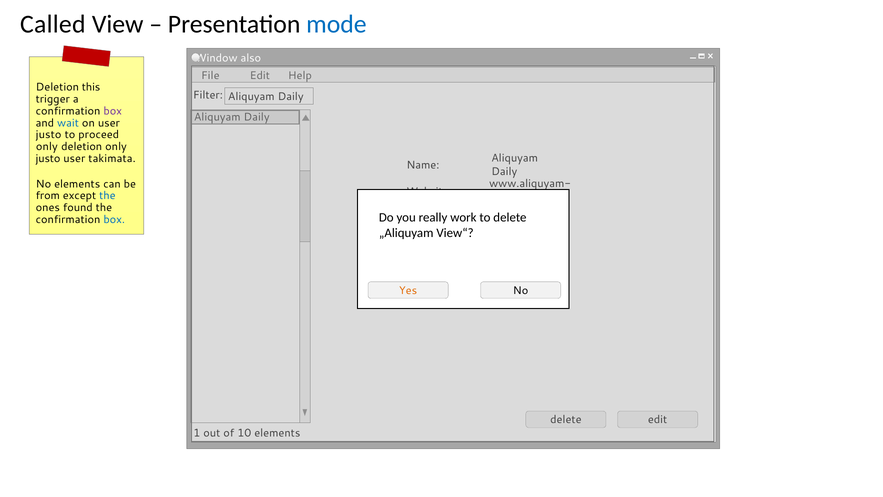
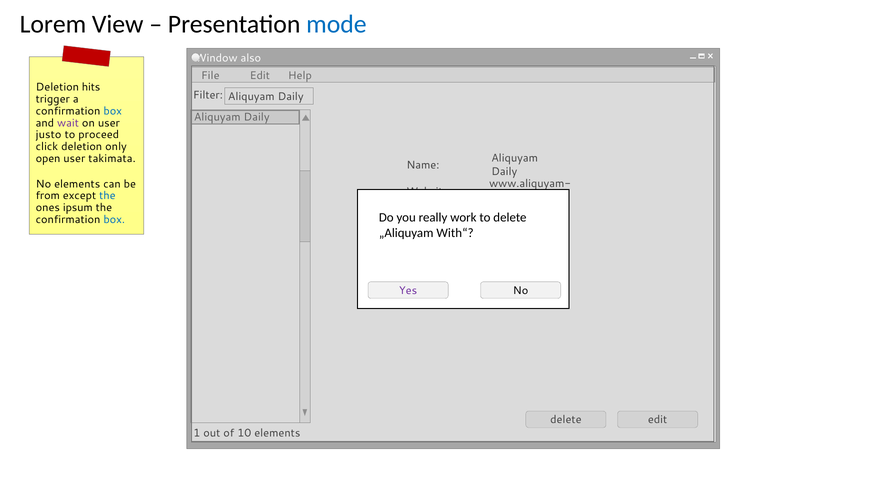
Called: Called -> Lorem
this: this -> hits
box at (113, 111) colour: purple -> blue
wait colour: blue -> purple
only at (47, 147): only -> click
justo at (48, 159): justo -> open
found: found -> ipsum
View“: View“ -> With“
Yes colour: orange -> purple
